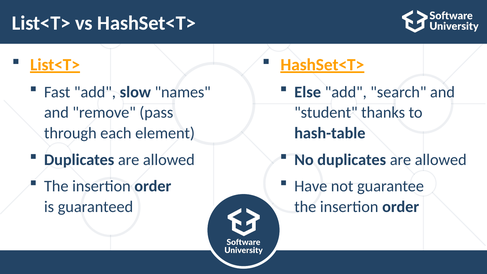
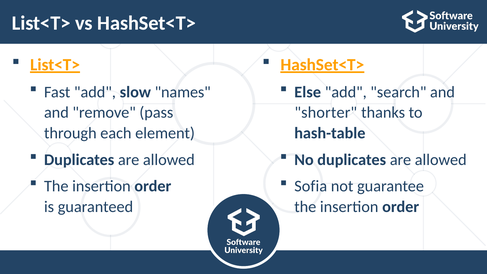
student: student -> shorter
Have: Have -> Sofia
